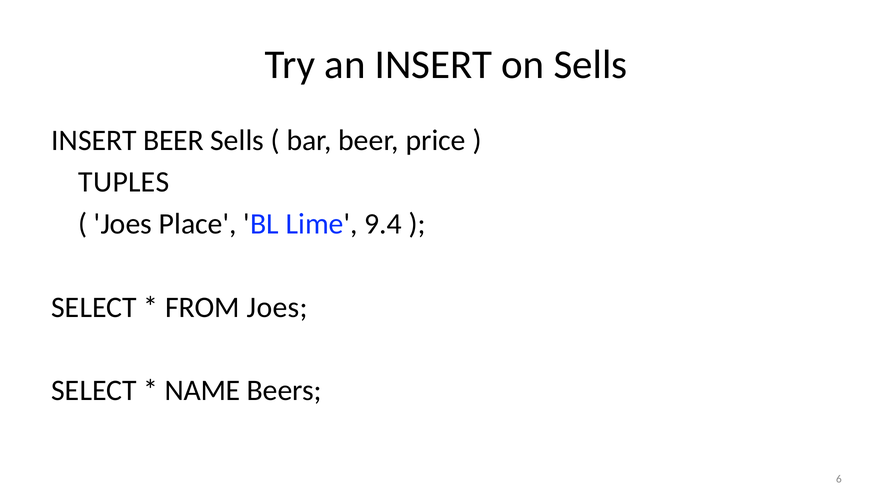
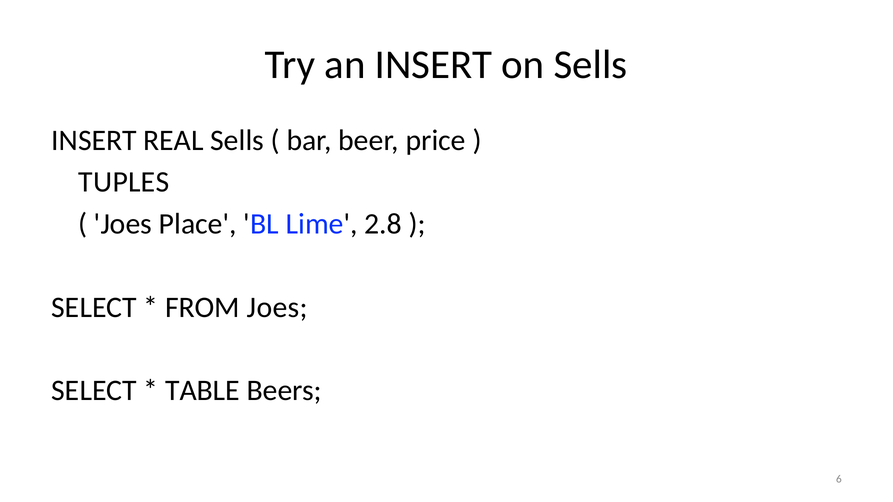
INSERT BEER: BEER -> REAL
9.4: 9.4 -> 2.8
NAME: NAME -> TABLE
